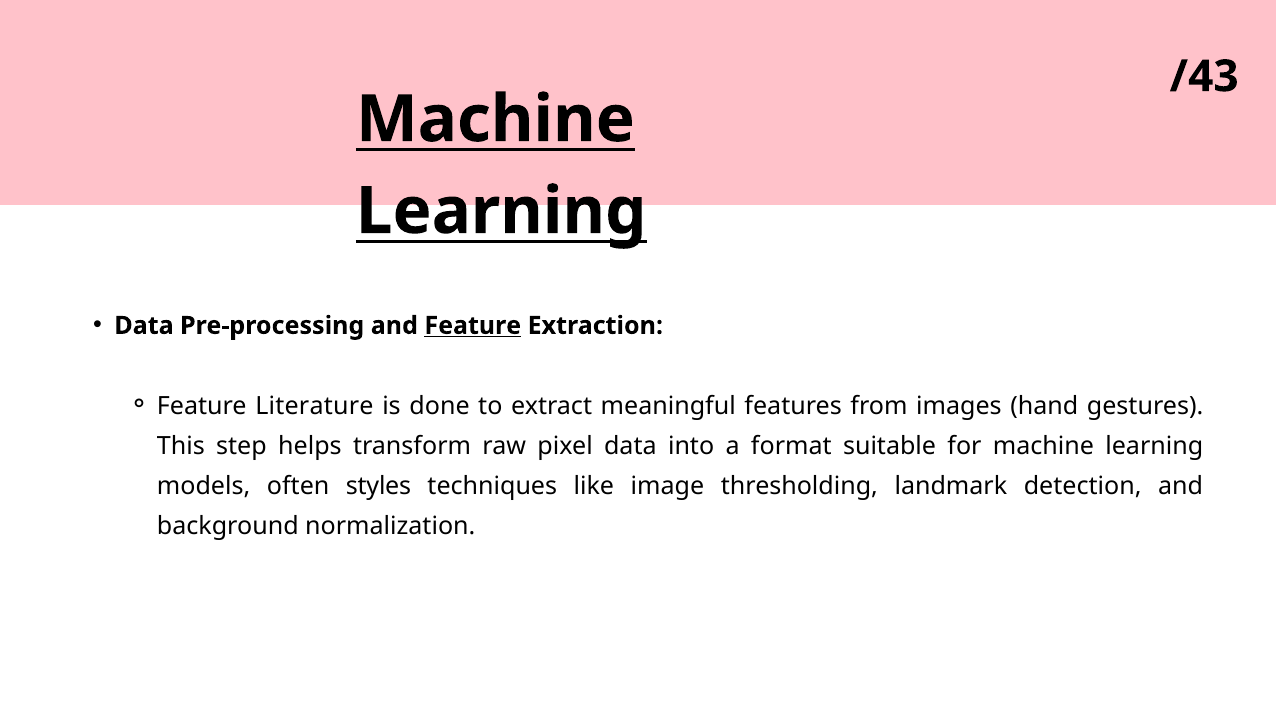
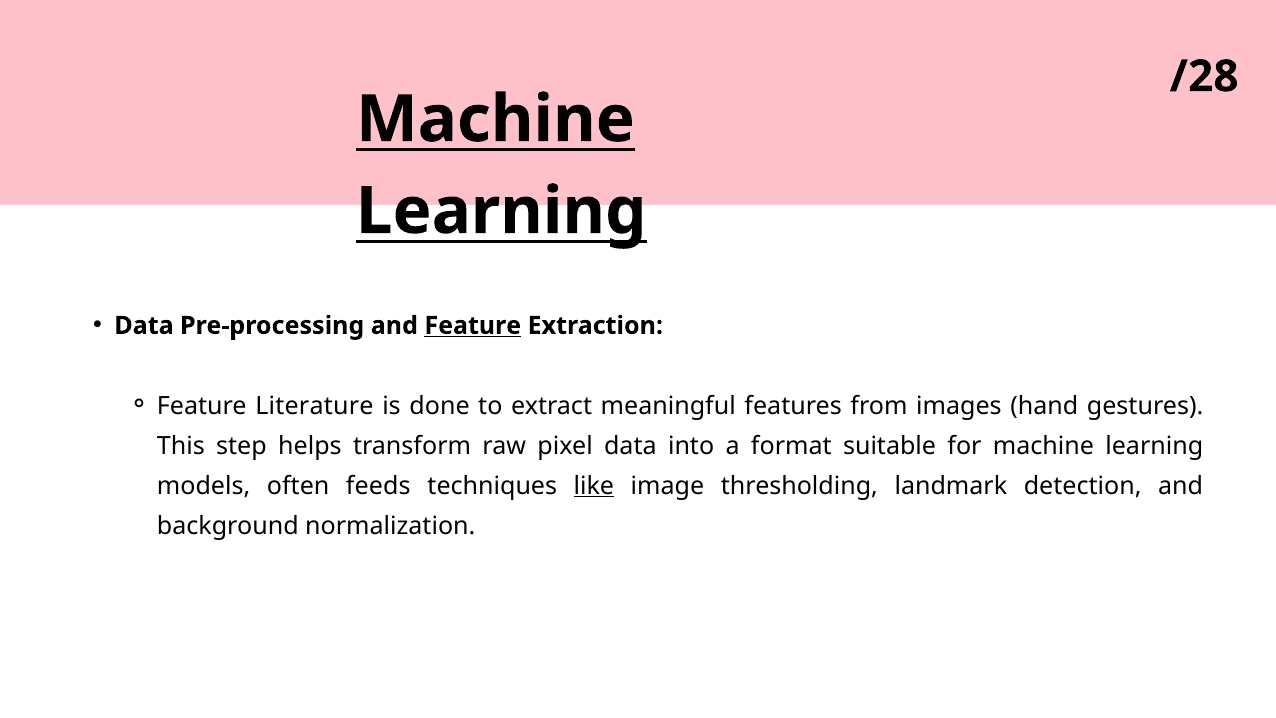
/43: /43 -> /28
styles: styles -> feeds
like underline: none -> present
